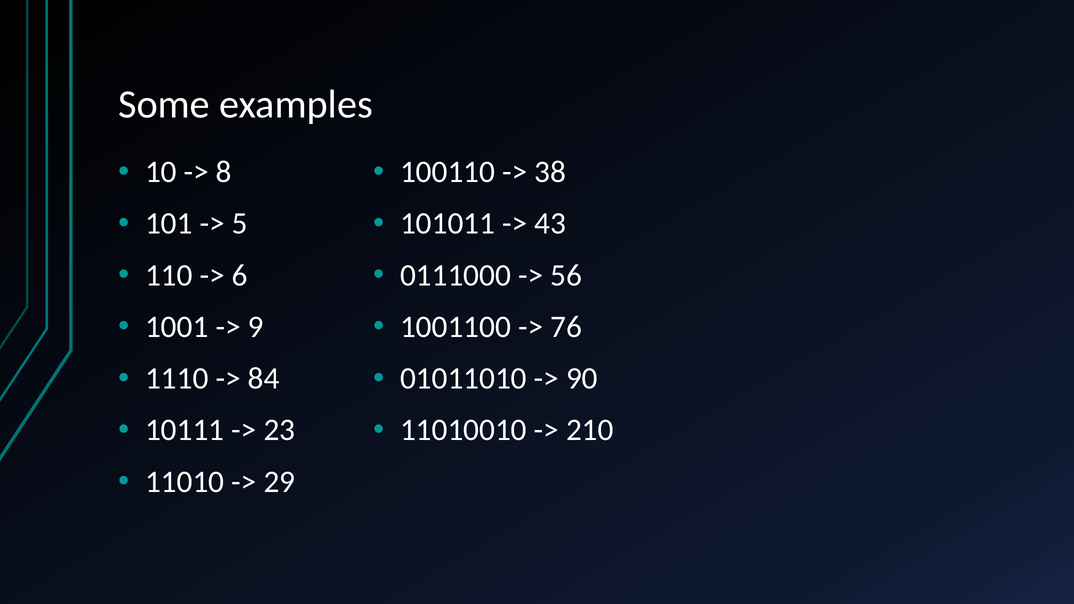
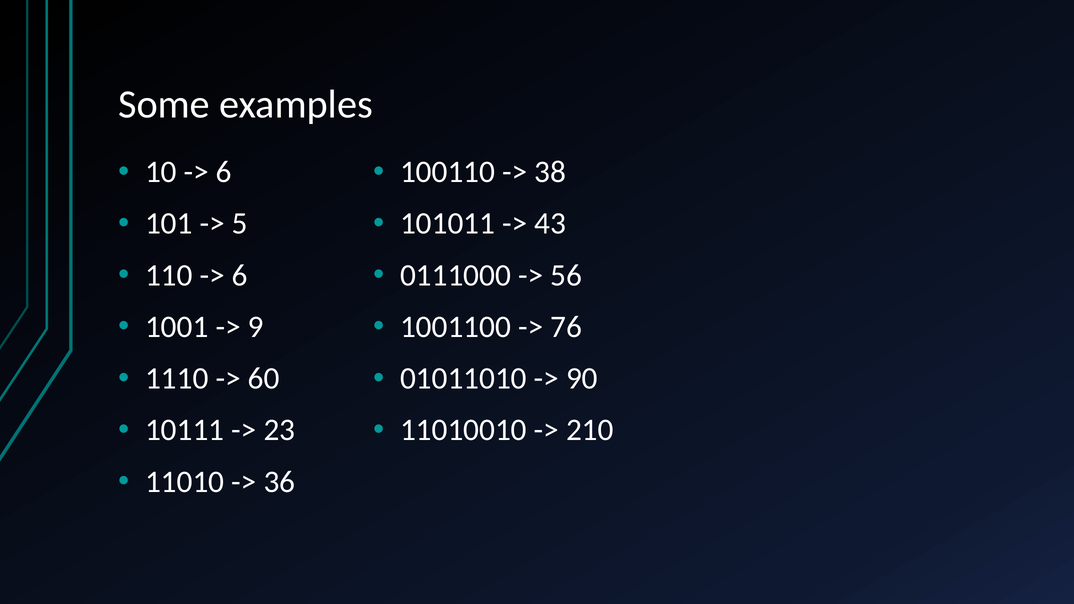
8 at (224, 172): 8 -> 6
84: 84 -> 60
29: 29 -> 36
